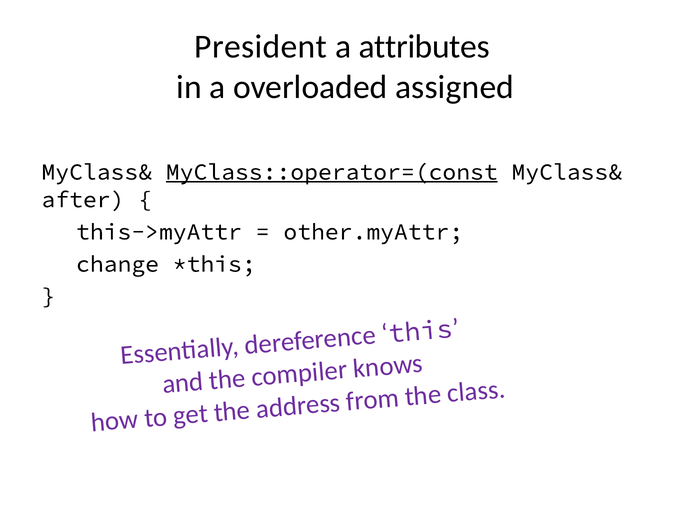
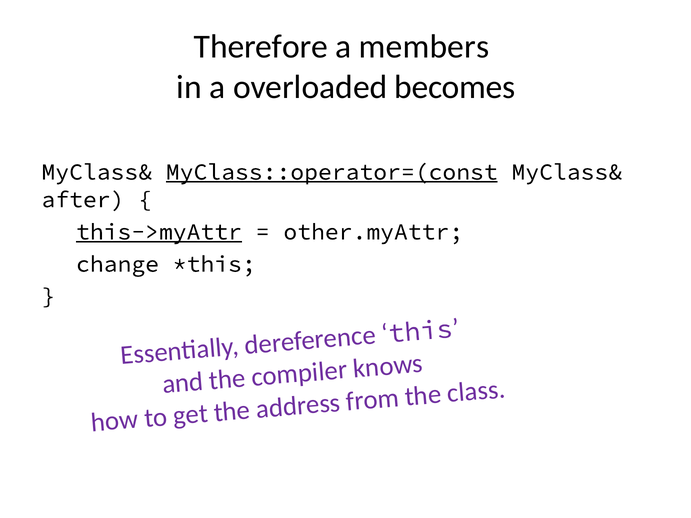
President: President -> Therefore
attributes: attributes -> members
assigned: assigned -> becomes
this->myAttr underline: none -> present
